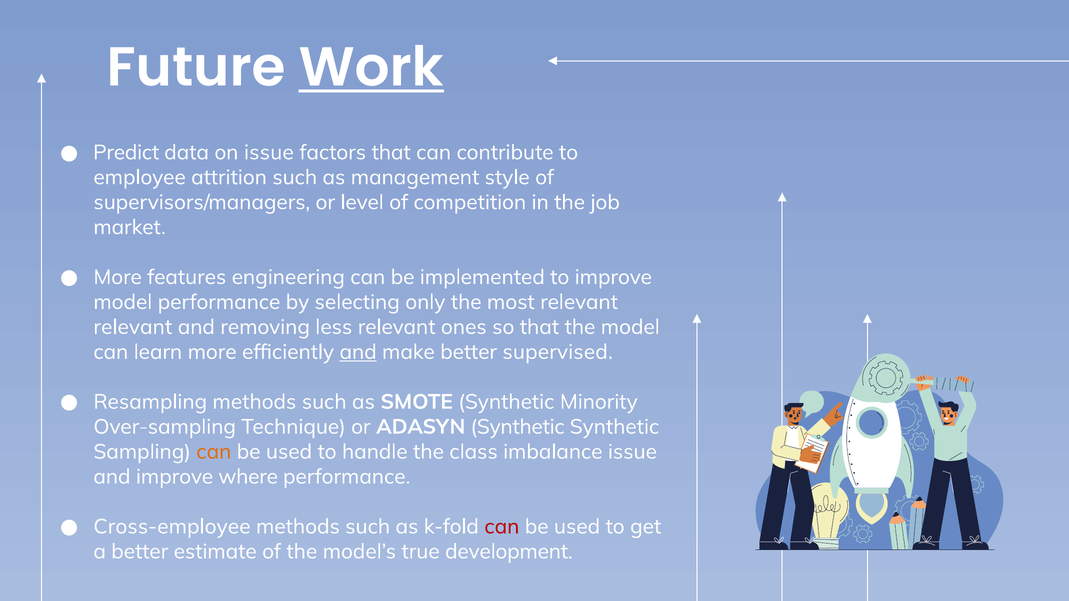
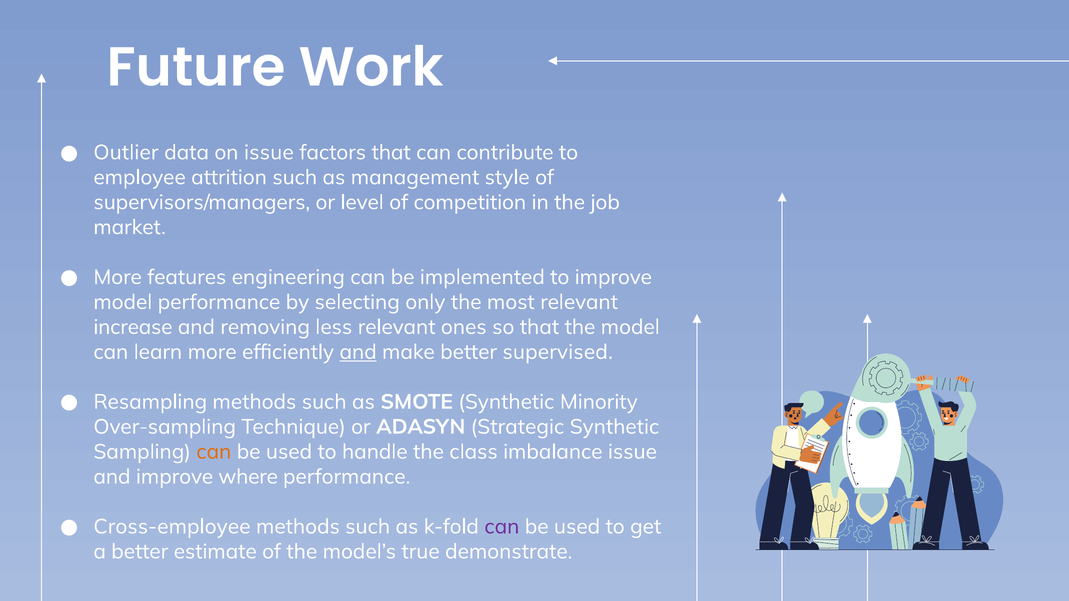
Work underline: present -> none
Predict: Predict -> Outlier
relevant at (133, 327): relevant -> increase
ADASYN Synthetic: Synthetic -> Strategic
can at (502, 527) colour: red -> purple
development: development -> demonstrate
